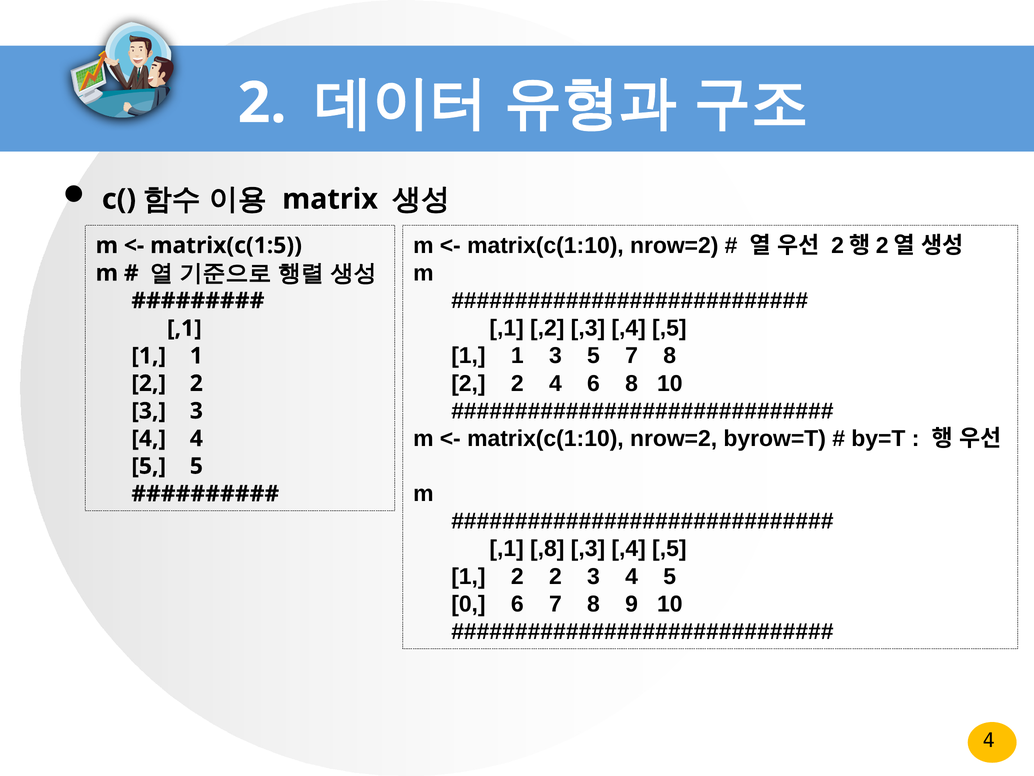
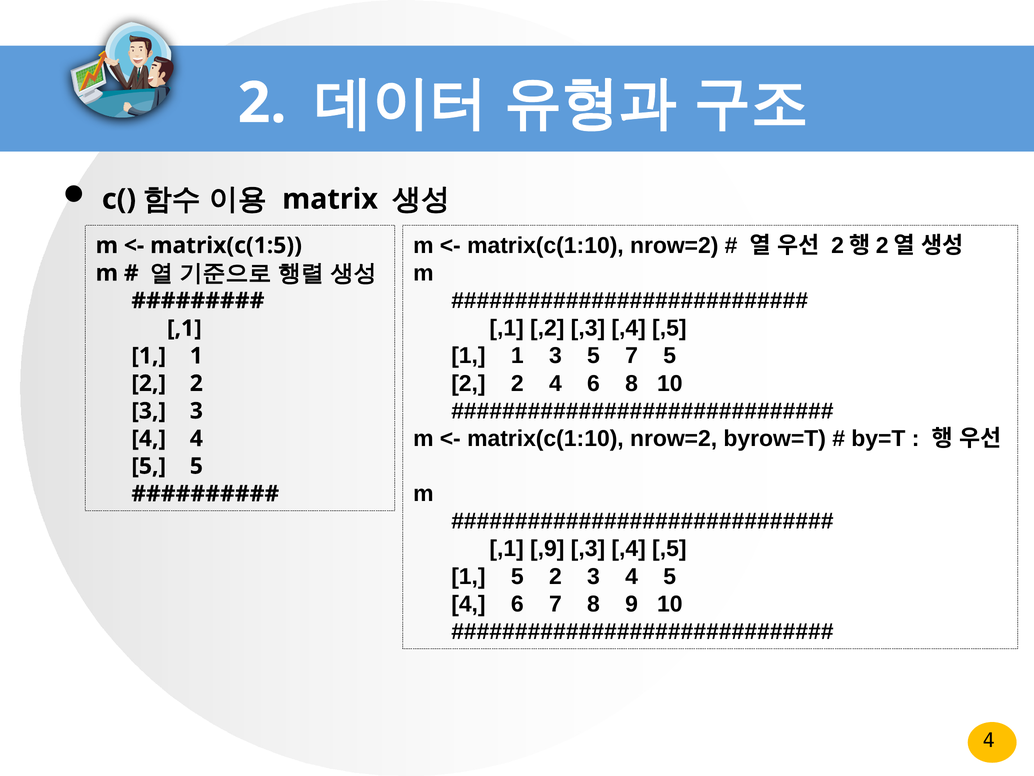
5 7 8: 8 -> 5
,8: ,8 -> ,9
2 at (517, 576): 2 -> 5
0 at (468, 604): 0 -> 4
